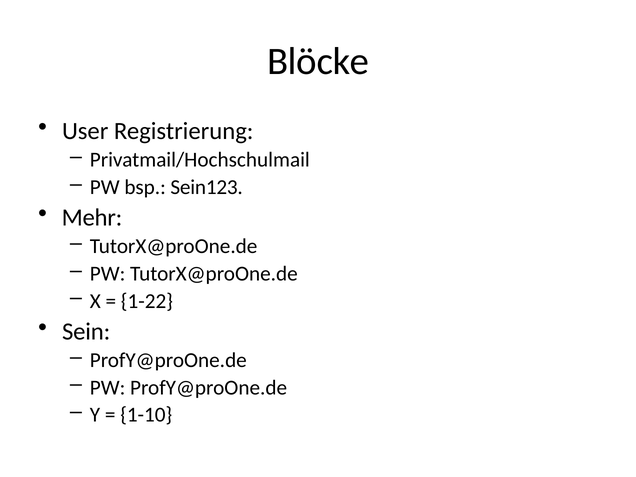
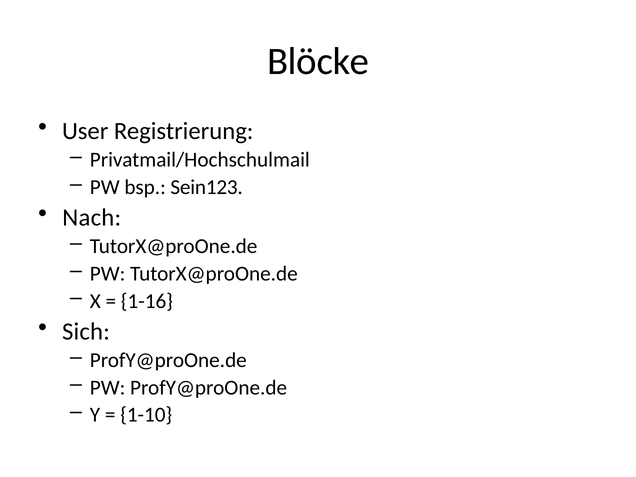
Mehr: Mehr -> Nach
1-22: 1-22 -> 1-16
Sein: Sein -> Sich
